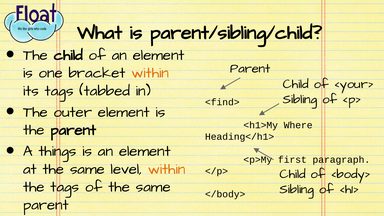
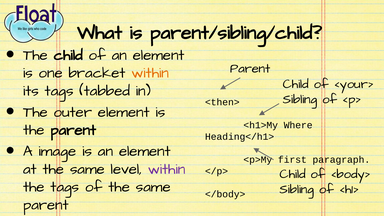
<find>: <find> -> <then>
things: things -> image
within at (167, 169) colour: orange -> purple
